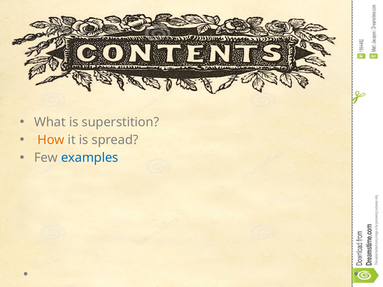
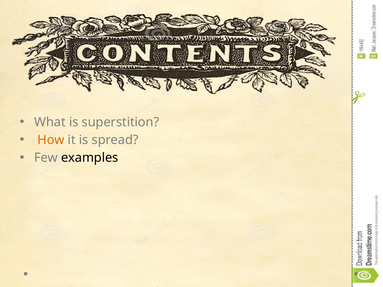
examples colour: blue -> black
